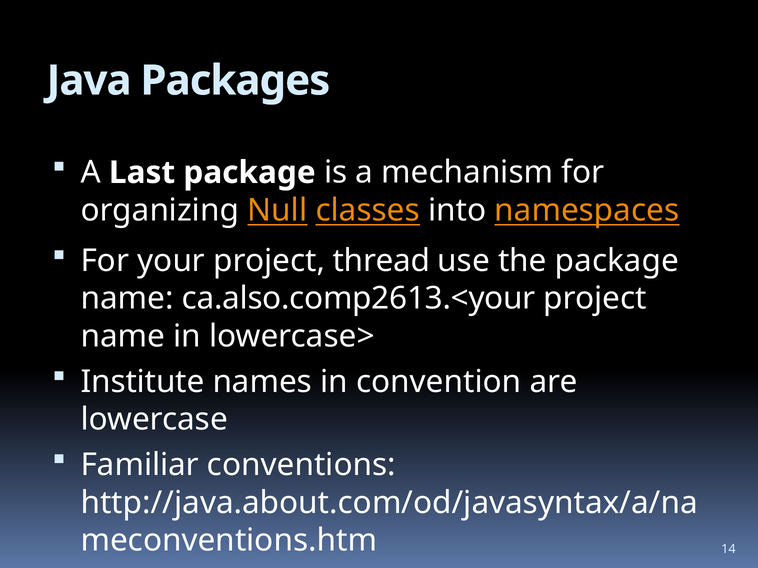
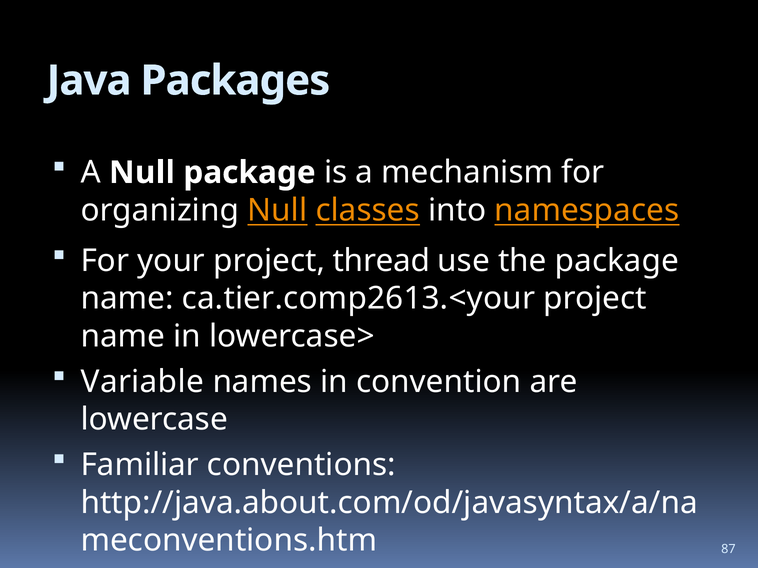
A Last: Last -> Null
ca.also.comp2613.<your: ca.also.comp2613.<your -> ca.tier.comp2613.<your
Institute: Institute -> Variable
14: 14 -> 87
